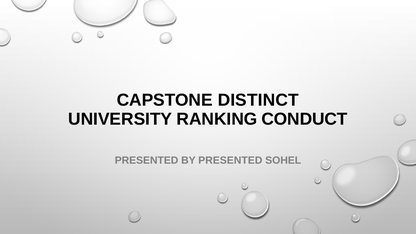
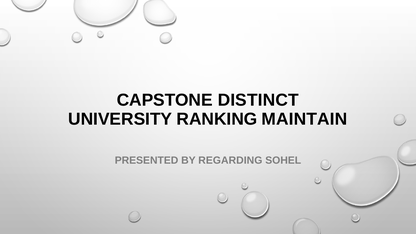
CONDUCT: CONDUCT -> MAINTAIN
BY PRESENTED: PRESENTED -> REGARDING
